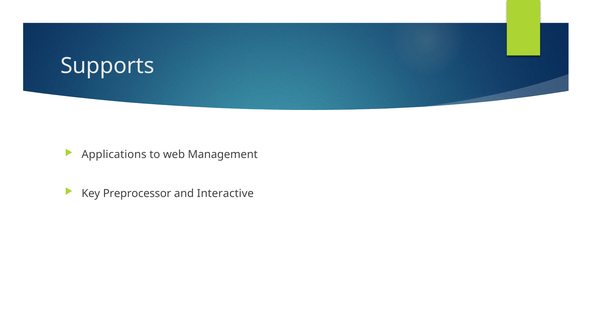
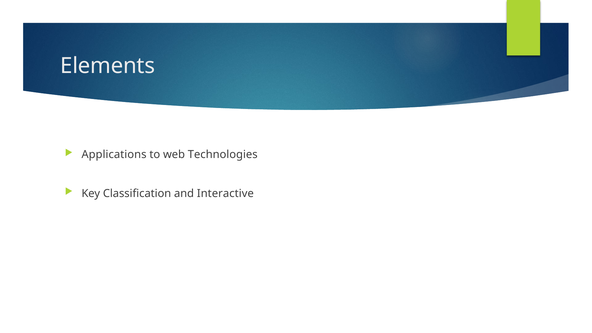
Supports: Supports -> Elements
Management: Management -> Technologies
Preprocessor: Preprocessor -> Classification
